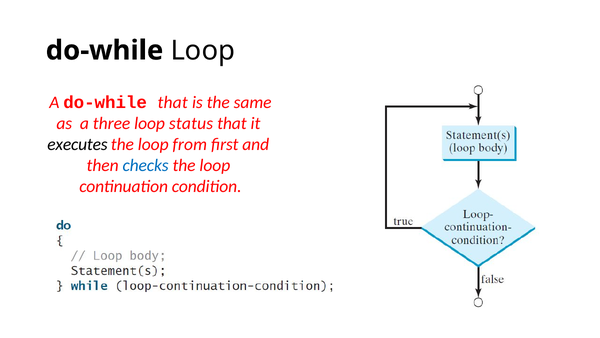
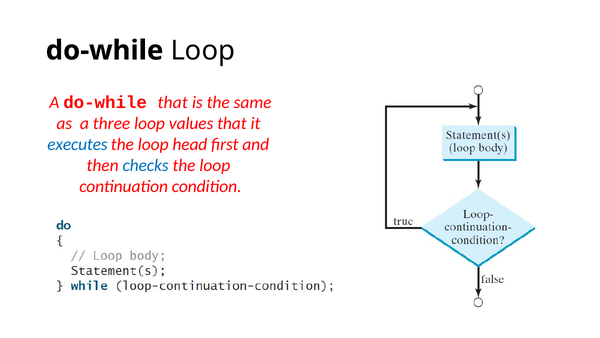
status: status -> values
executes colour: black -> blue
from: from -> head
